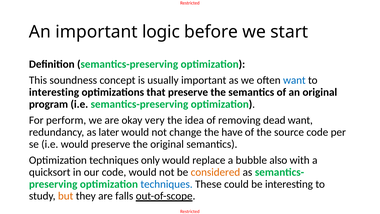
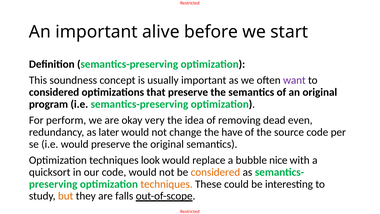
logic: logic -> alive
want at (294, 80) colour: blue -> purple
interesting at (54, 92): interesting -> considered
dead want: want -> even
only: only -> look
also: also -> nice
techniques at (167, 184) colour: blue -> orange
